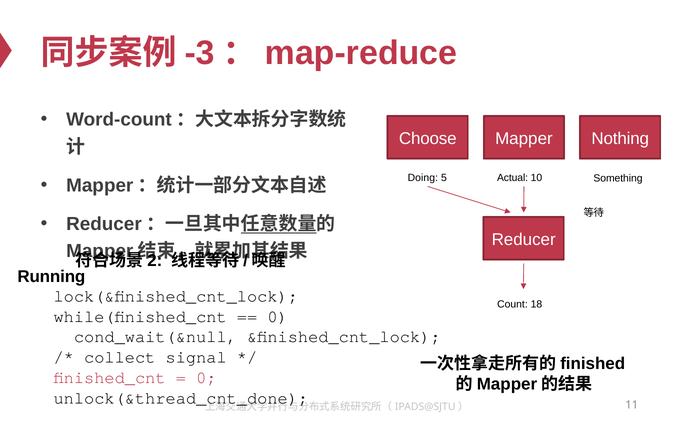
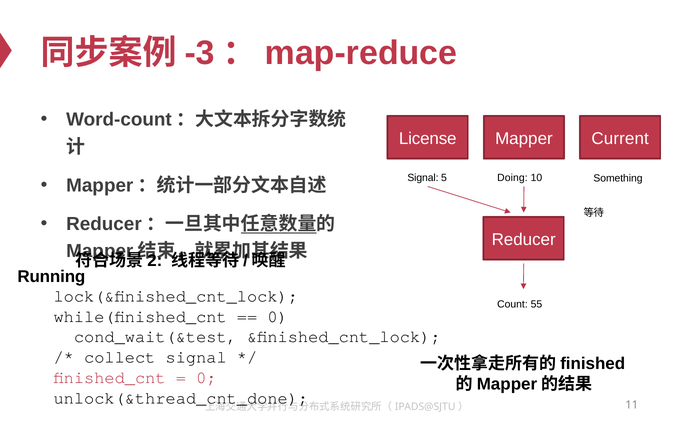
Choose: Choose -> License
Nothing: Nothing -> Current
Doing at (423, 177): Doing -> Signal
Actual: Actual -> Doing
18: 18 -> 55
cond_wait(&null: cond_wait(&null -> cond_wait(&test
